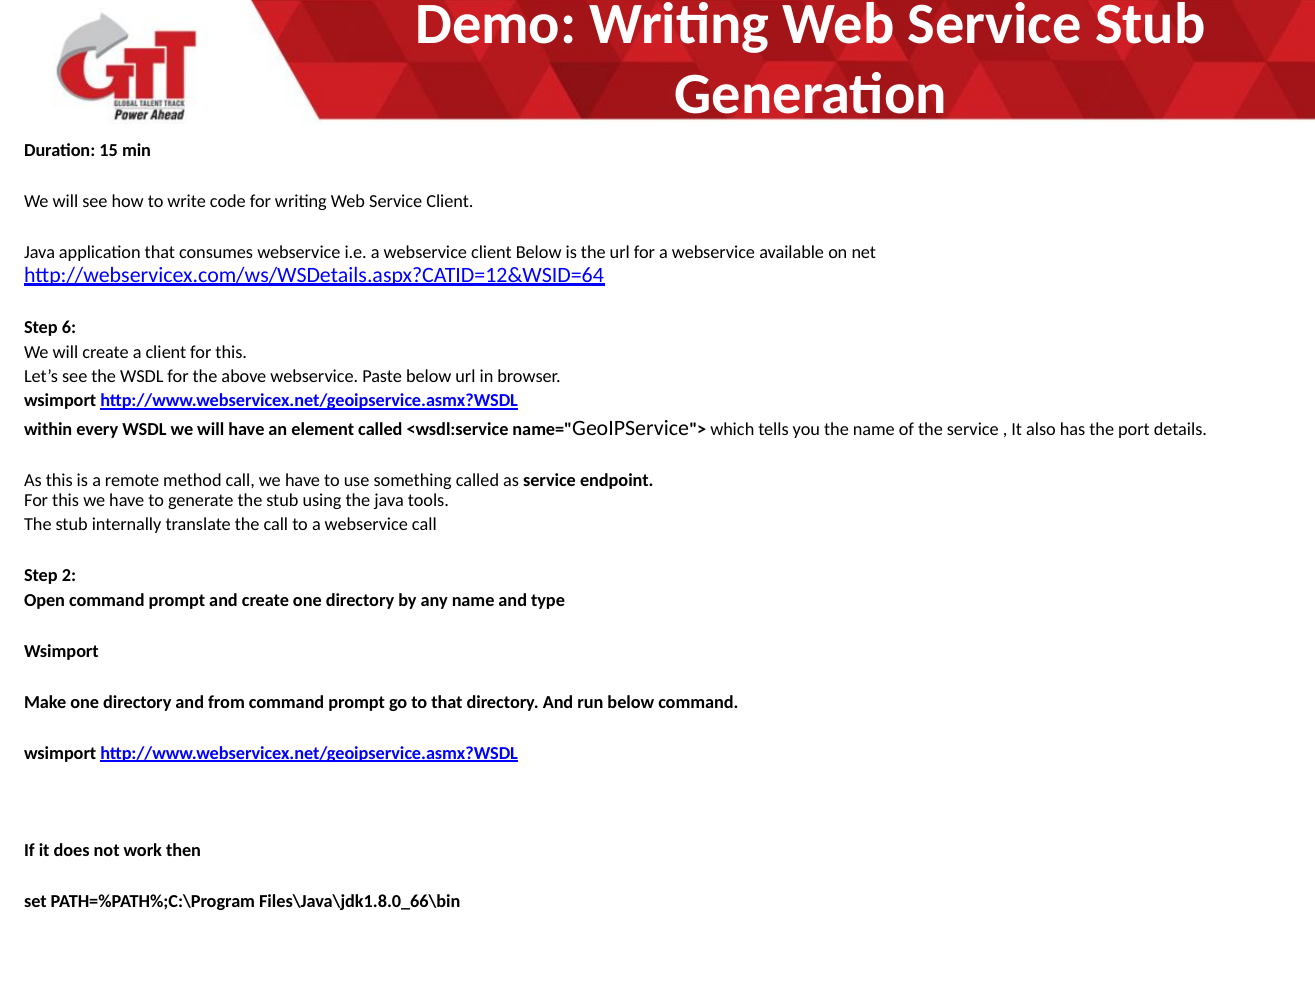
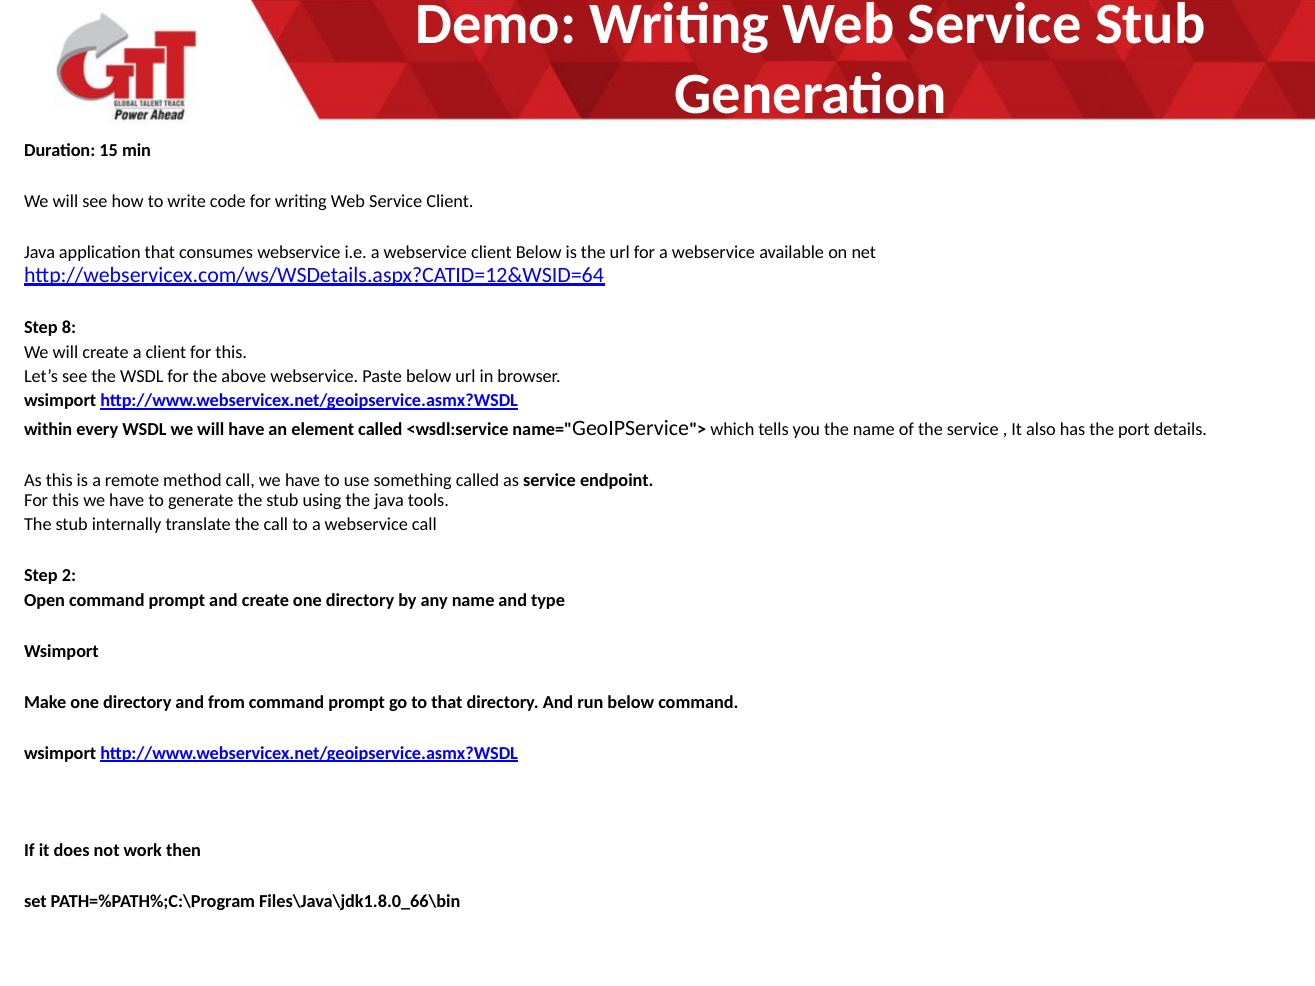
6: 6 -> 8
